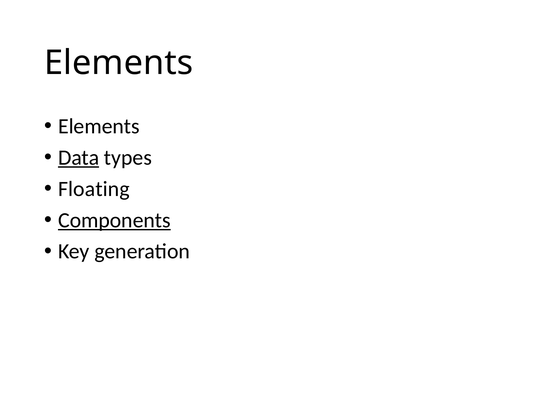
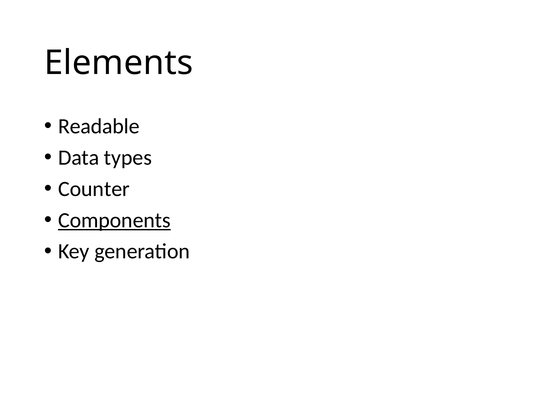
Elements at (99, 126): Elements -> Readable
Data underline: present -> none
Floating: Floating -> Counter
